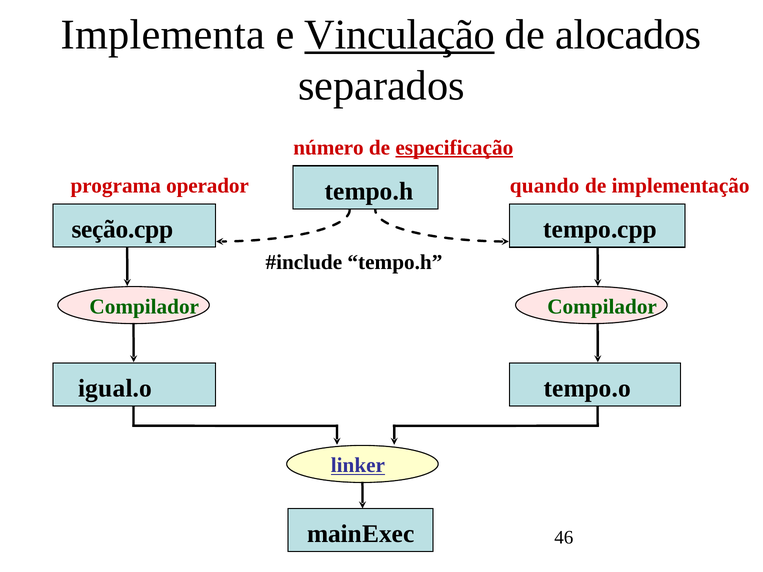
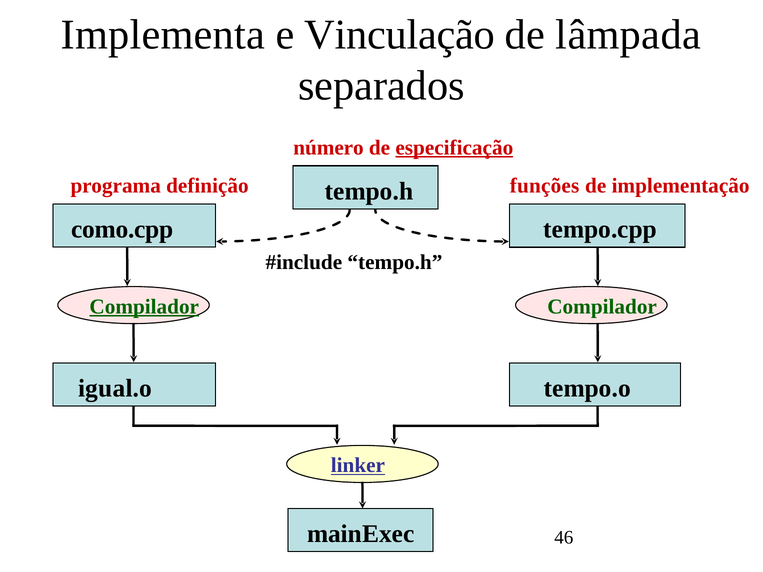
Vinculação underline: present -> none
alocados: alocados -> lâmpada
operador: operador -> definição
quando: quando -> funções
seção.cpp: seção.cpp -> como.cpp
Compilador at (144, 307) underline: none -> present
